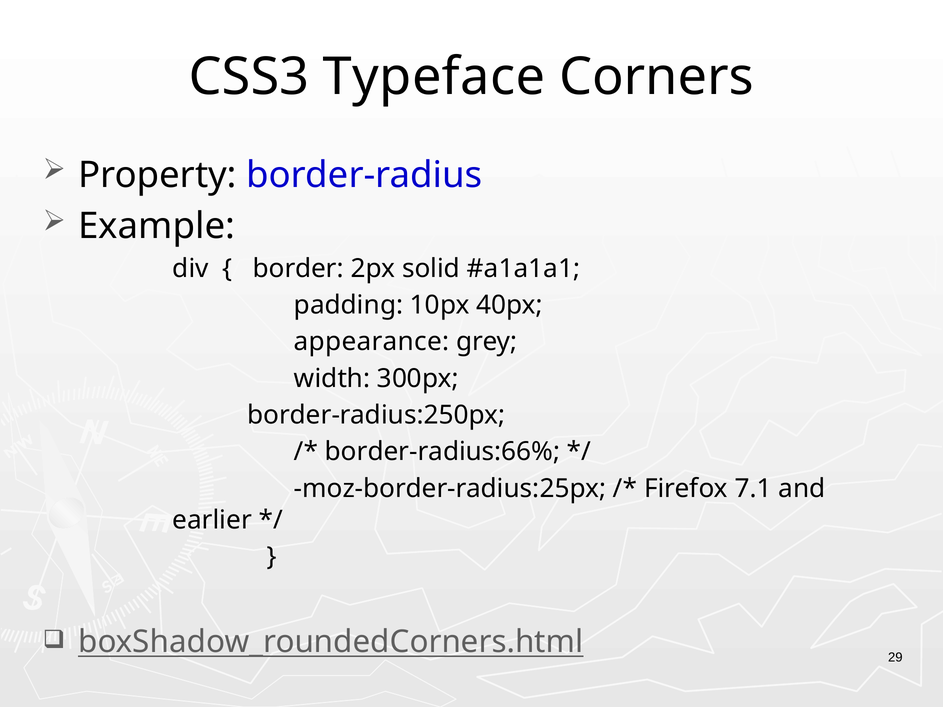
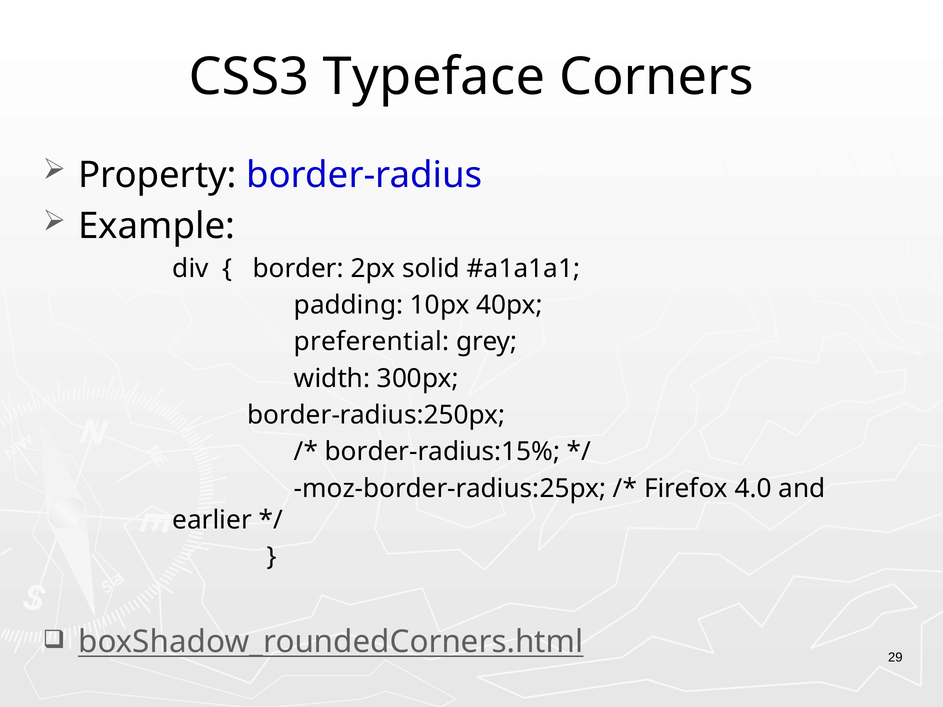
appearance: appearance -> preferential
border-radius:66%: border-radius:66% -> border-radius:15%
7.1: 7.1 -> 4.0
